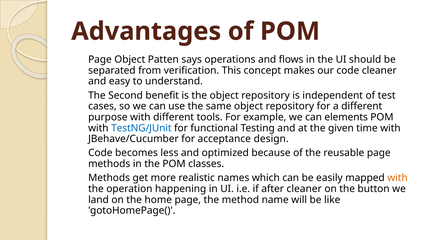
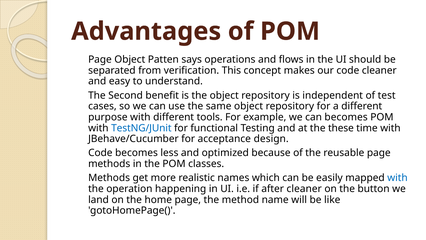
can elements: elements -> becomes
given: given -> these
with at (397, 178) colour: orange -> blue
